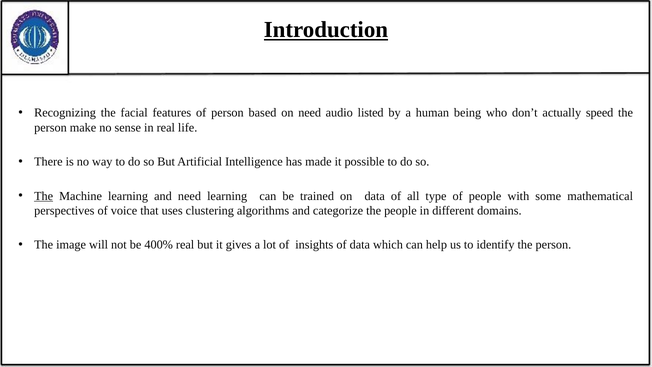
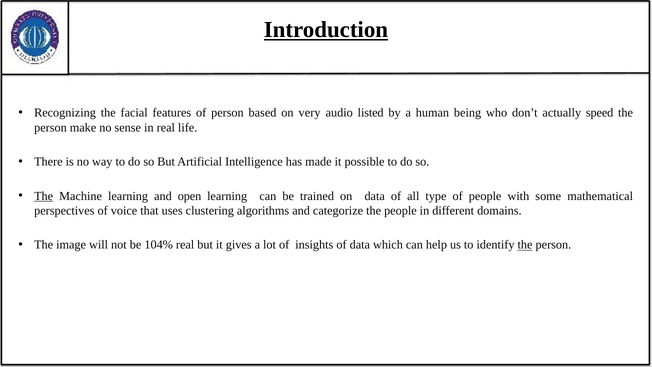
on need: need -> very
and need: need -> open
400%: 400% -> 104%
the at (525, 245) underline: none -> present
